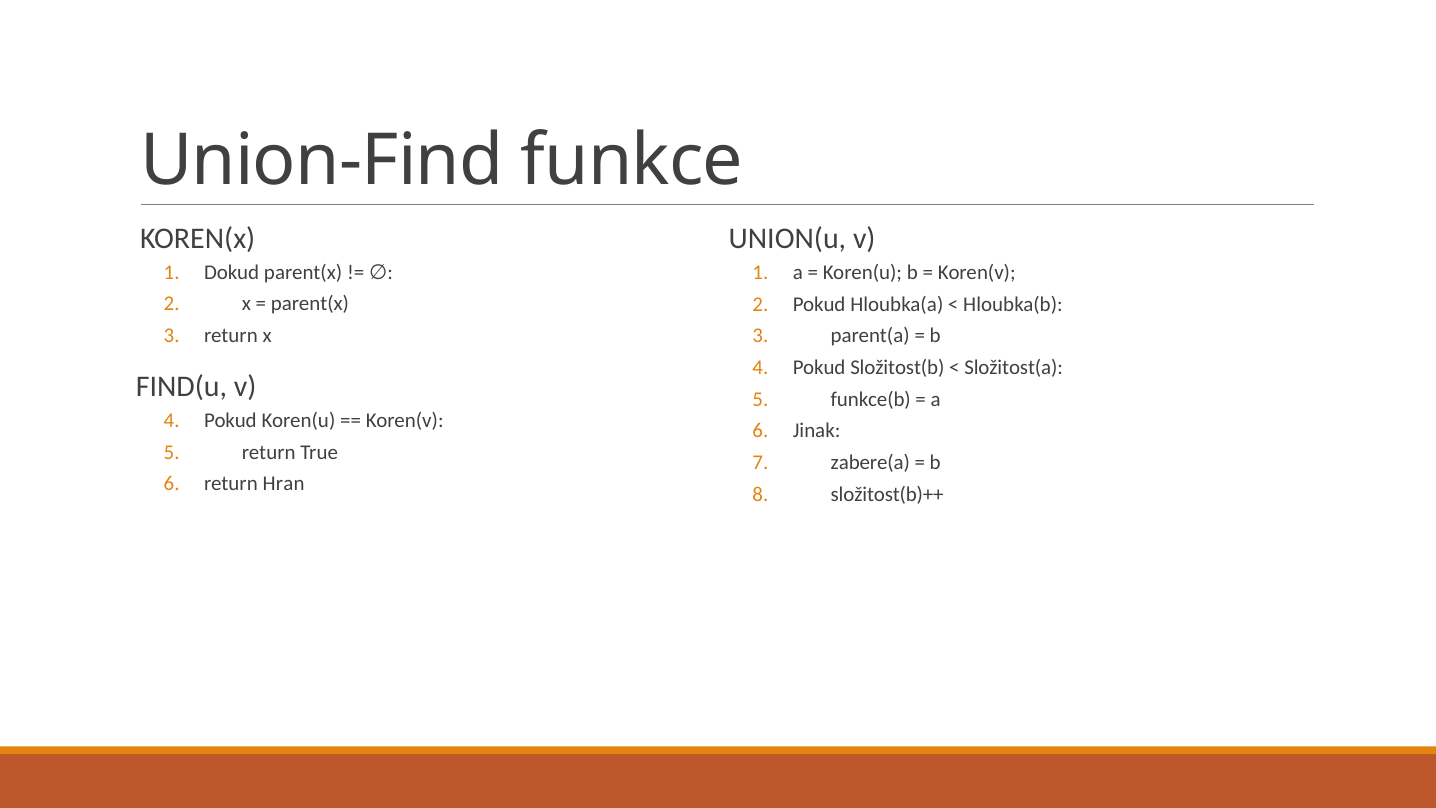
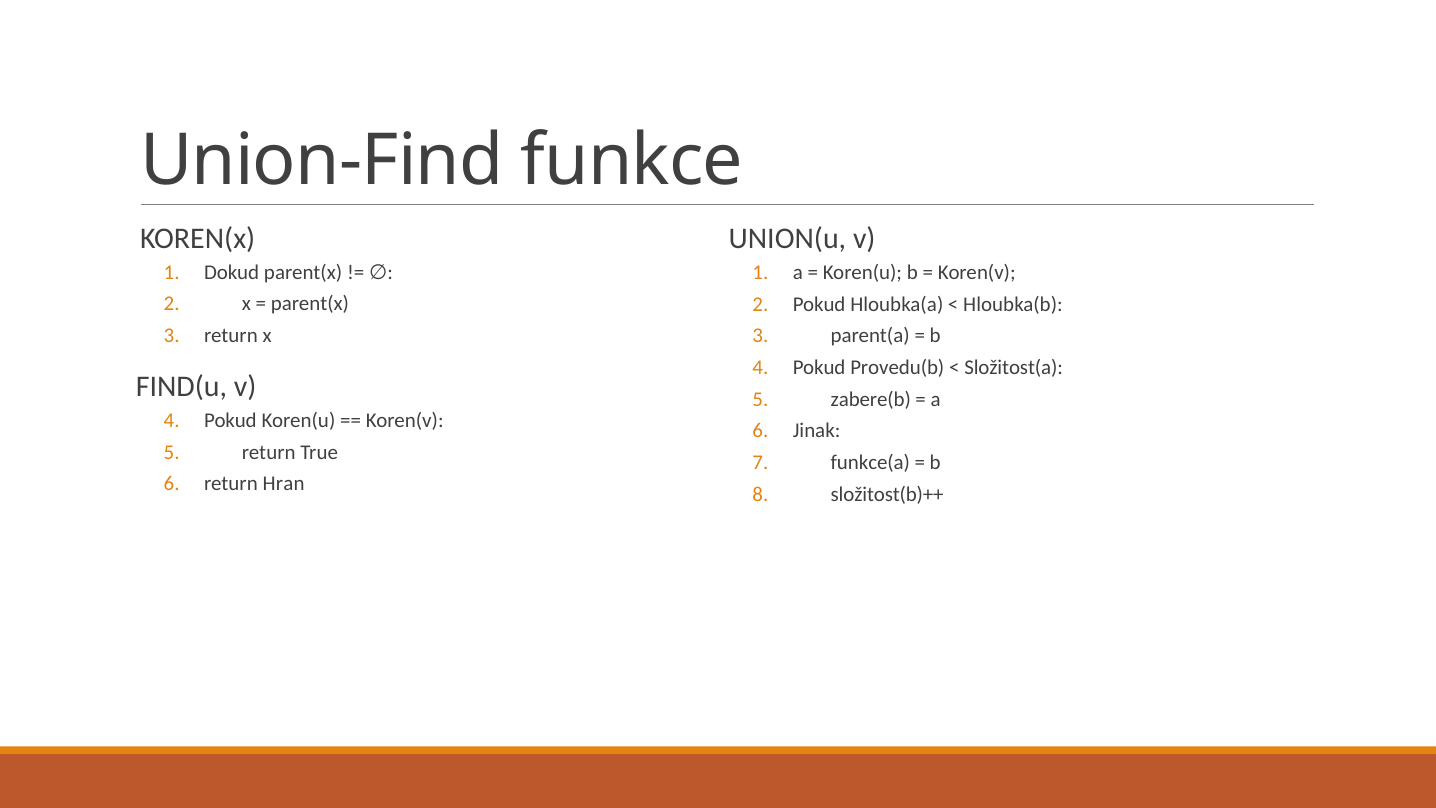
Složitost(b: Složitost(b -> Provedu(b
funkce(b: funkce(b -> zabere(b
zabere(a: zabere(a -> funkce(a
